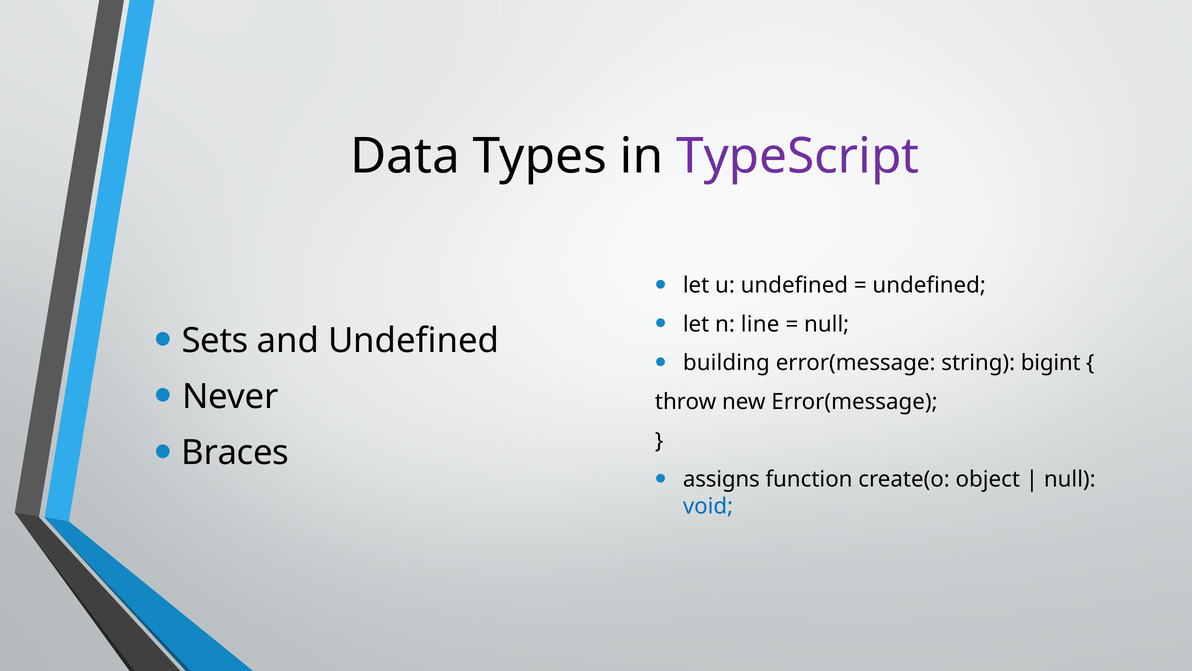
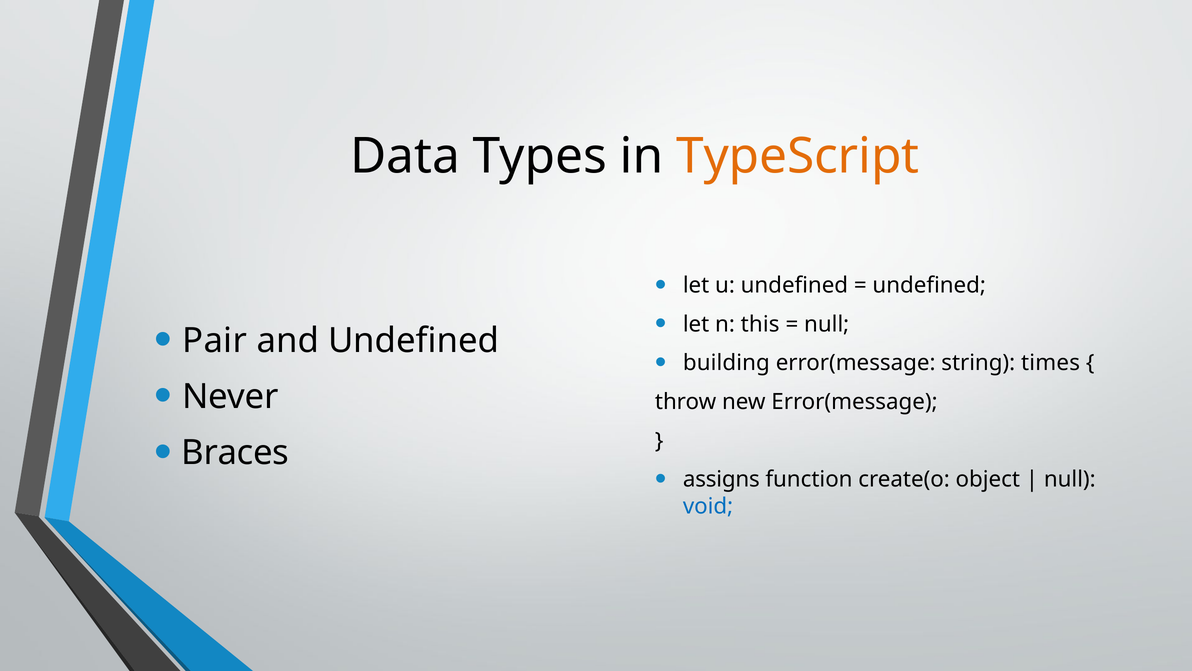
TypeScript colour: purple -> orange
line: line -> this
Sets: Sets -> Pair
bigint: bigint -> times
